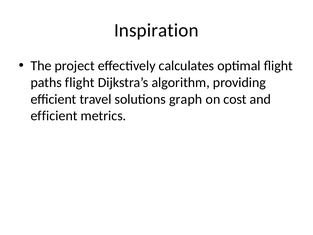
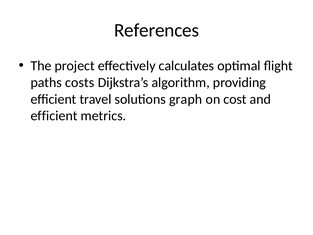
Inspiration: Inspiration -> References
paths flight: flight -> costs
